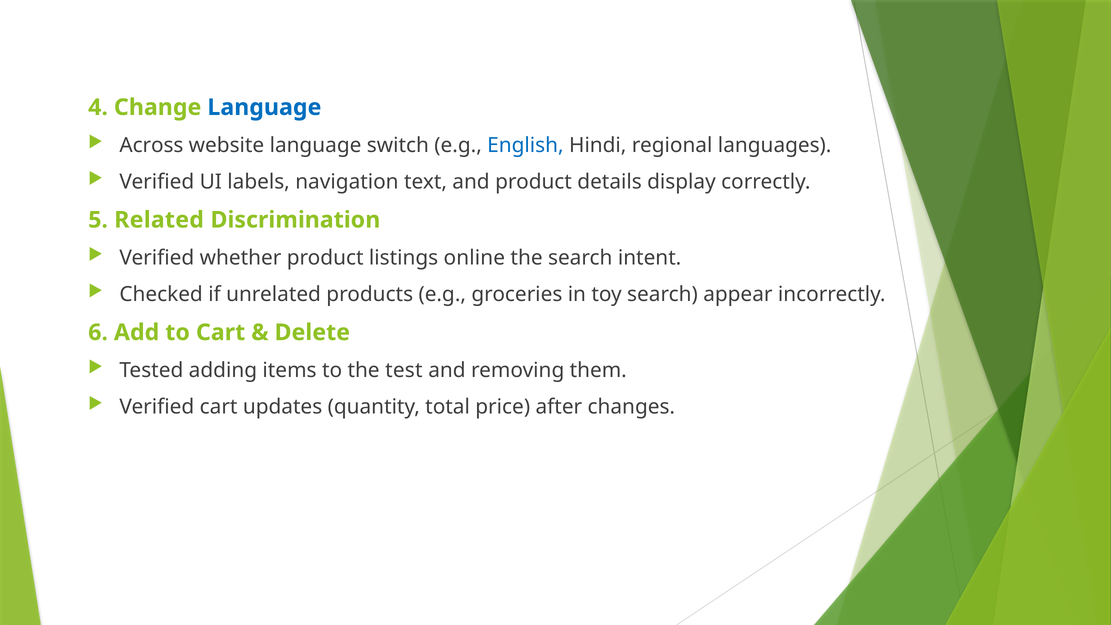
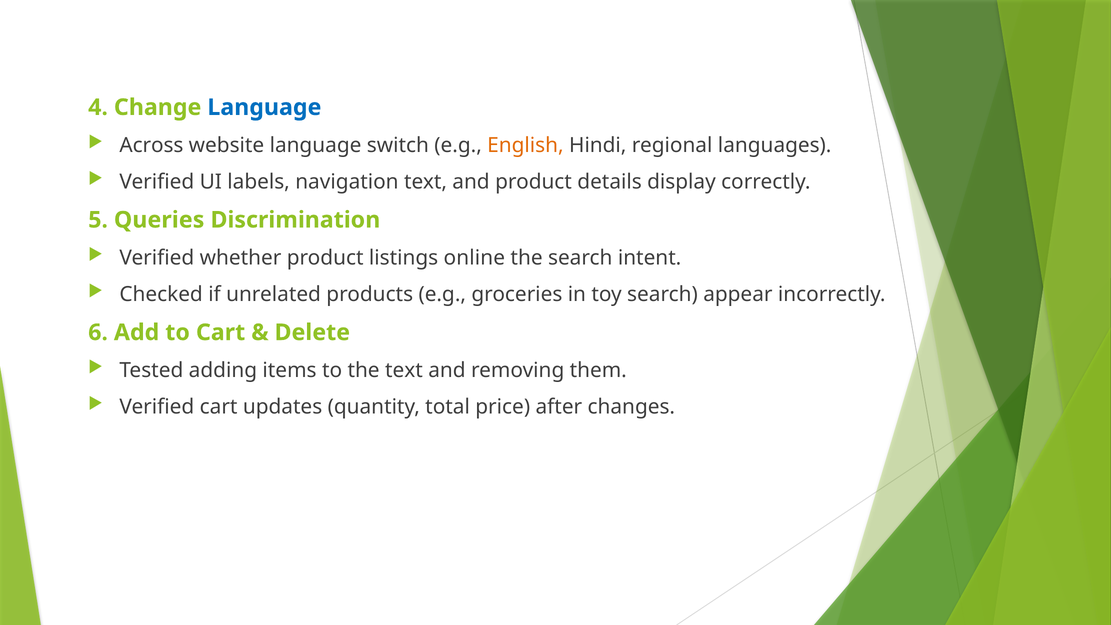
English colour: blue -> orange
Related: Related -> Queries
the test: test -> text
